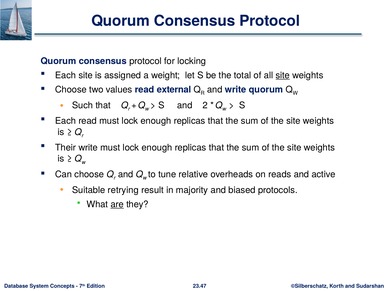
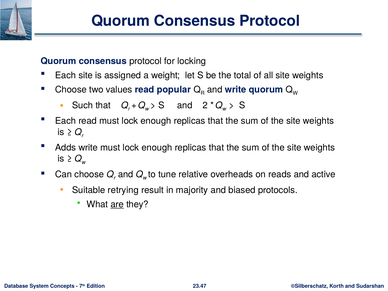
site at (283, 75) underline: present -> none
external: external -> popular
Their: Their -> Adds
